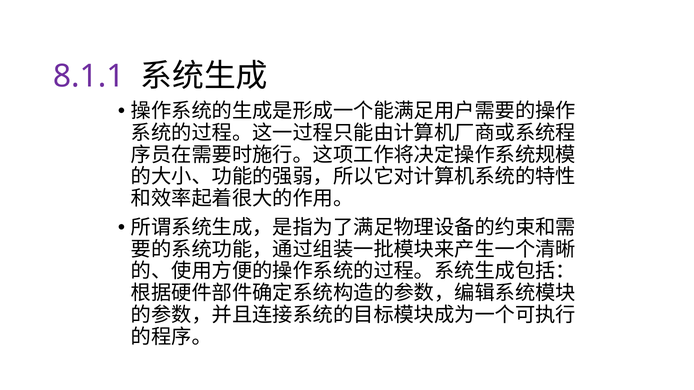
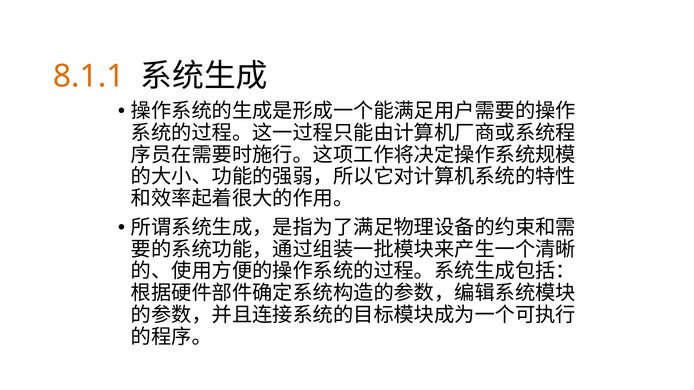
8.1.1 colour: purple -> orange
